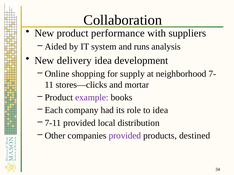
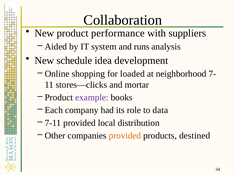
delivery: delivery -> schedule
supply: supply -> loaded
to idea: idea -> data
provided at (125, 136) colour: purple -> orange
